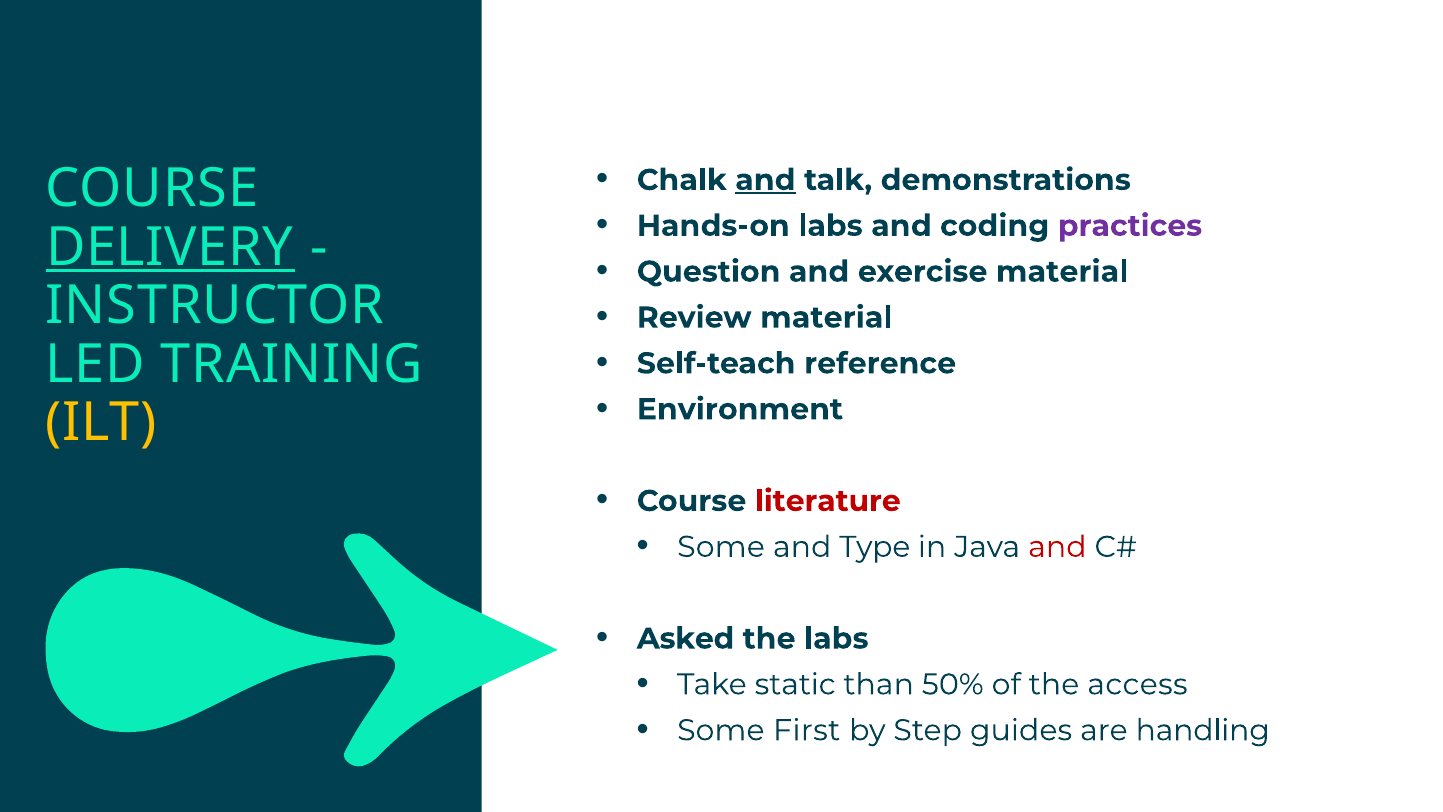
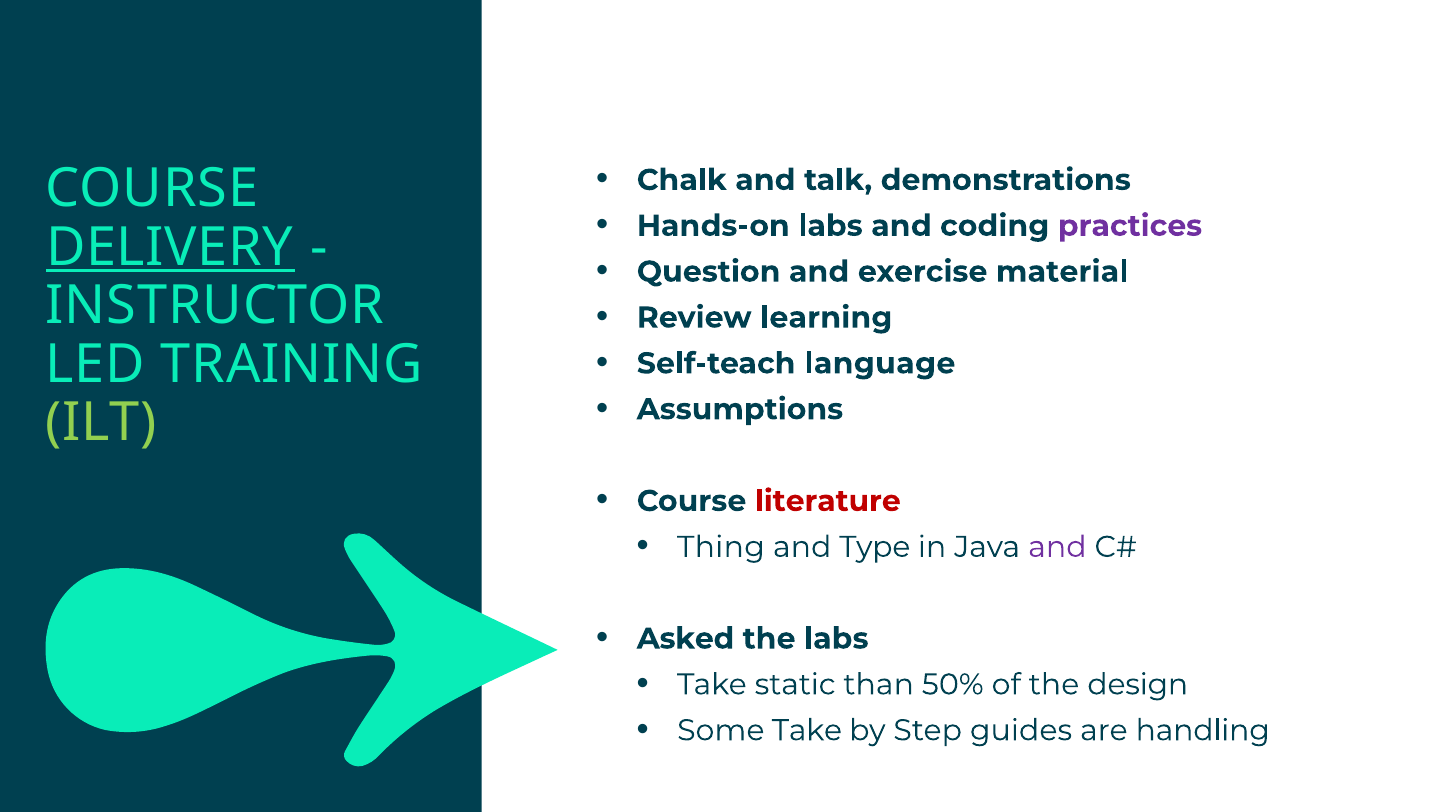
and at (765, 180) underline: present -> none
Review material: material -> learning
reference: reference -> language
Environment: Environment -> Assumptions
ILT colour: yellow -> light green
Some at (721, 547): Some -> Thing
and at (1057, 547) colour: red -> purple
access: access -> design
Some First: First -> Take
